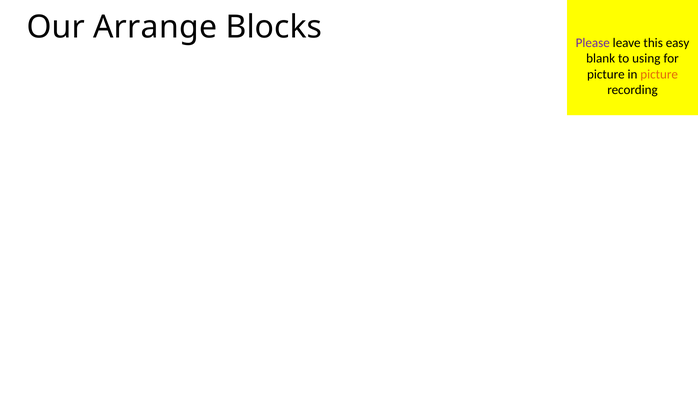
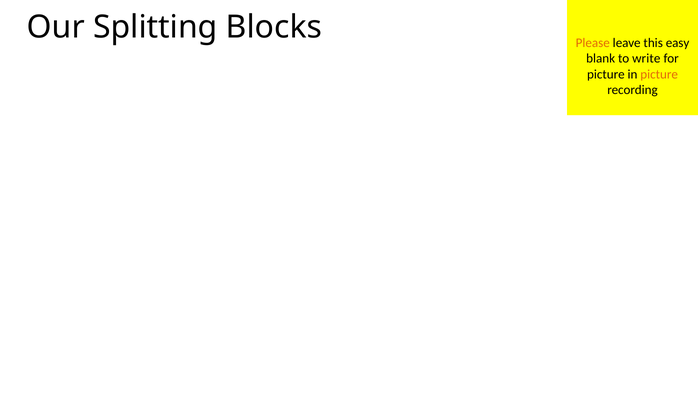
Arrange: Arrange -> Splitting
Please colour: purple -> orange
using: using -> write
